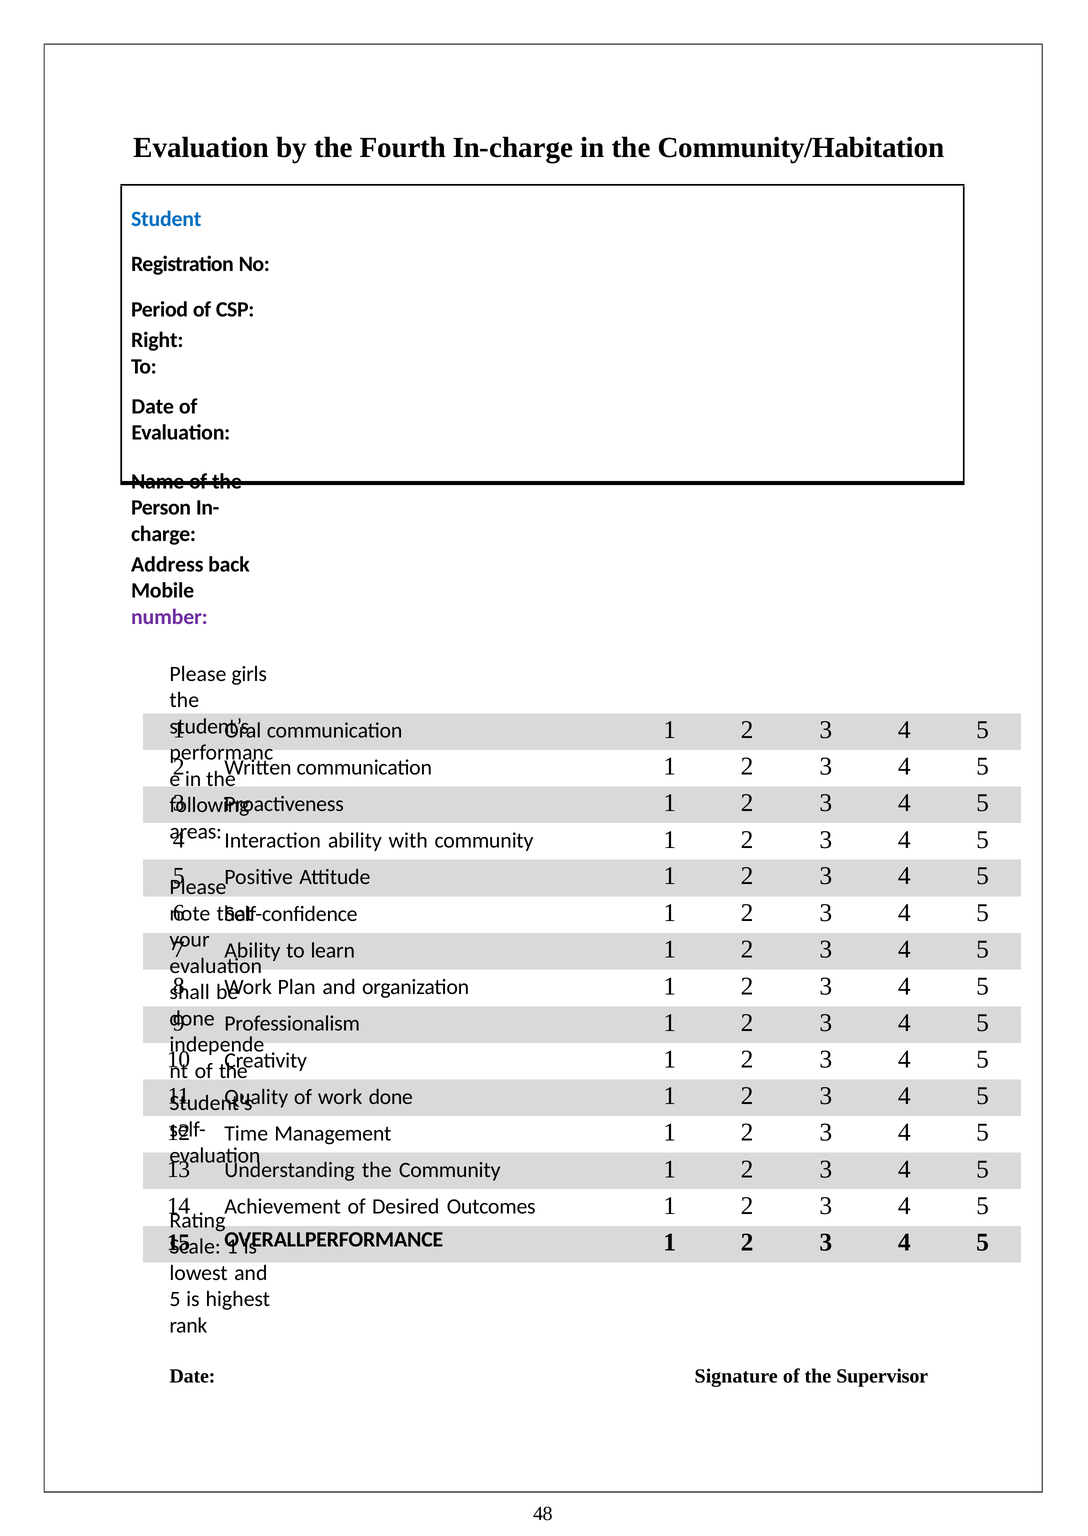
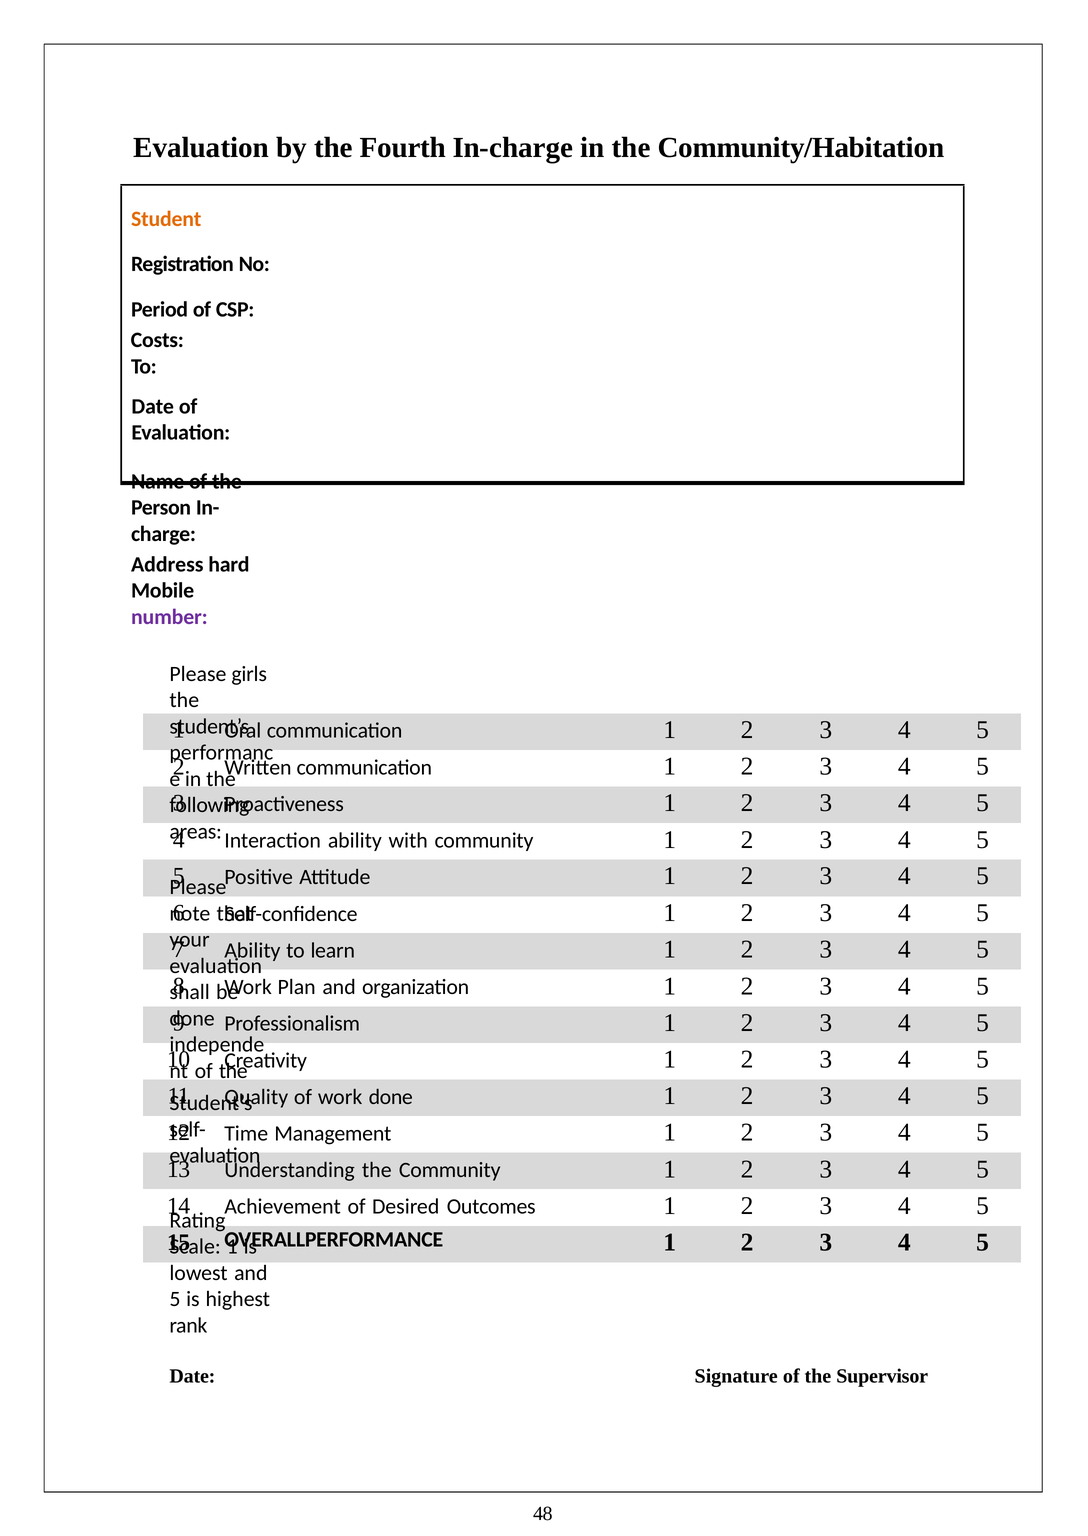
Student colour: blue -> orange
Right: Right -> Costs
back: back -> hard
